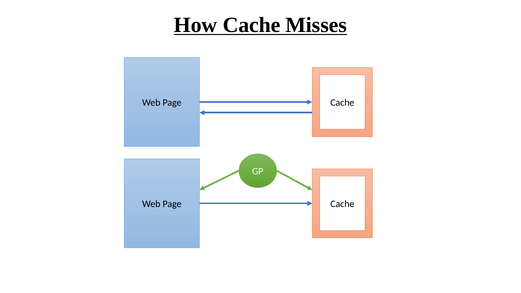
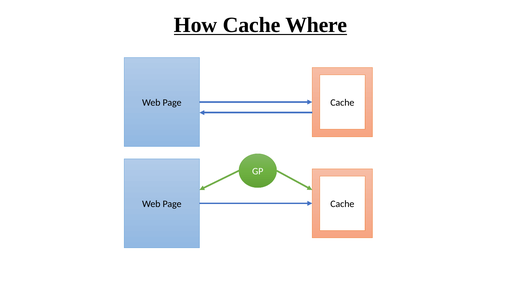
Misses: Misses -> Where
